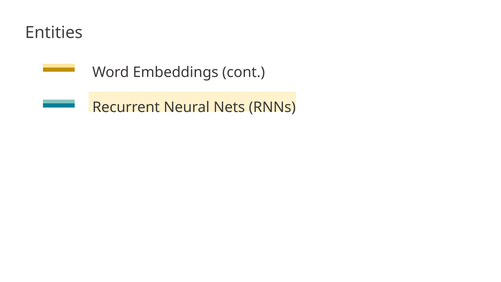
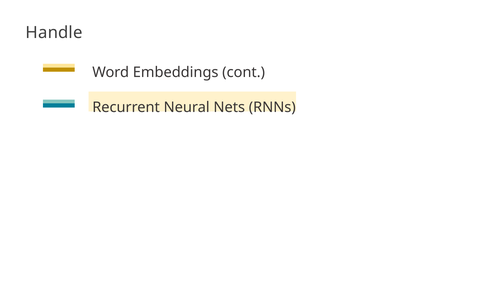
Entities: Entities -> Handle
